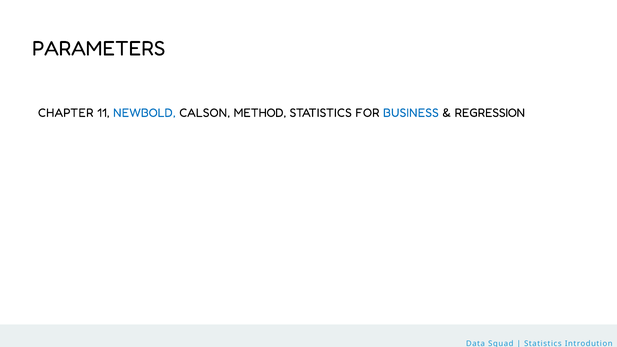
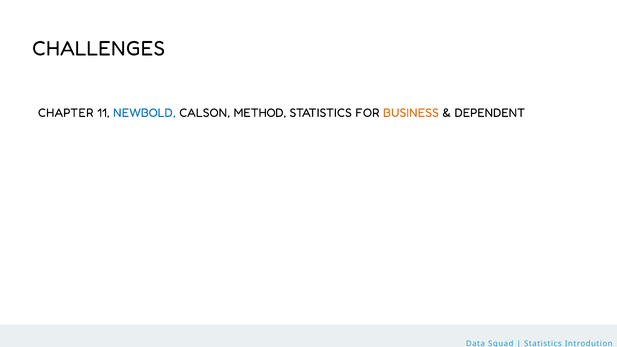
PARAMETERS: PARAMETERS -> CHALLENGES
BUSINESS colour: blue -> orange
REGRESSION: REGRESSION -> DEPENDENT
